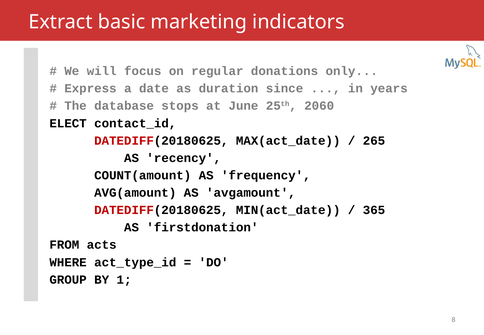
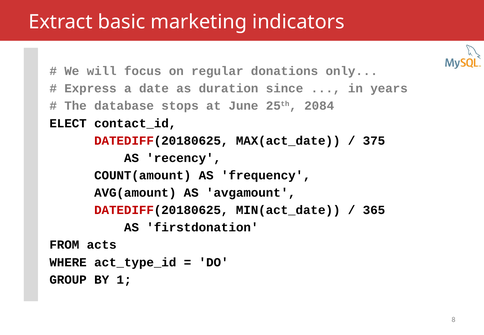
2060: 2060 -> 2084
265: 265 -> 375
